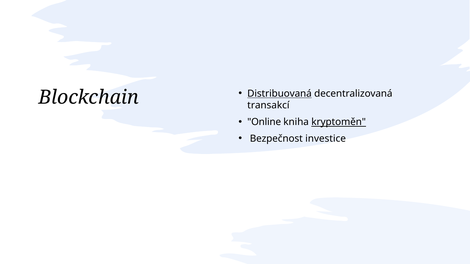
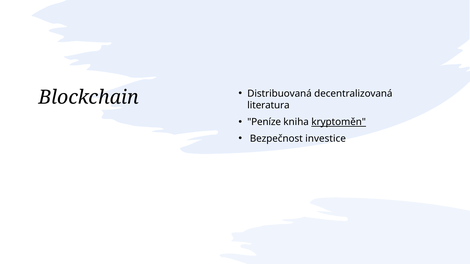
Distribuovaná underline: present -> none
transakcí: transakcí -> literatura
Online: Online -> Peníze
